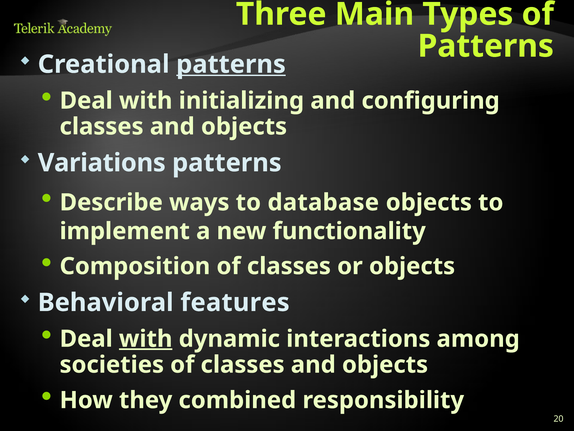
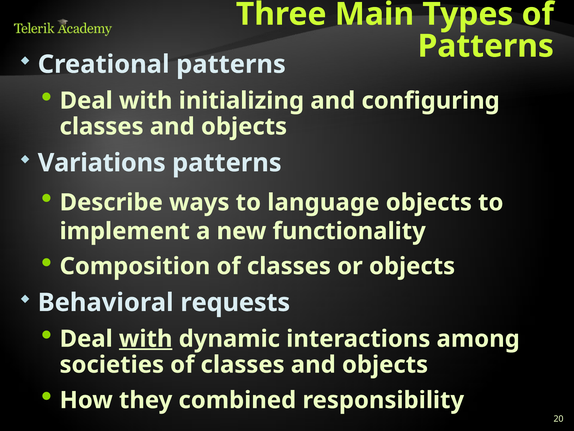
patterns at (231, 64) underline: present -> none
database: database -> language
features: features -> requests
